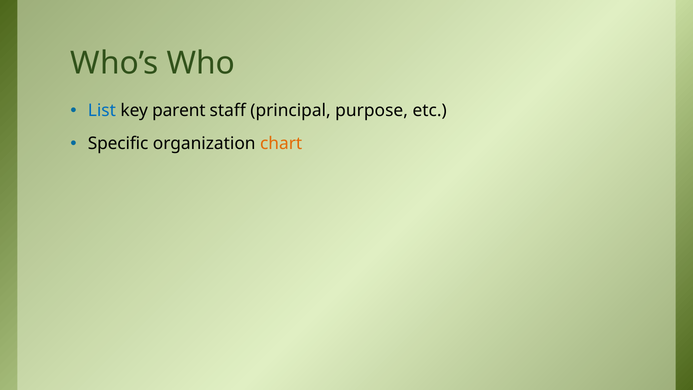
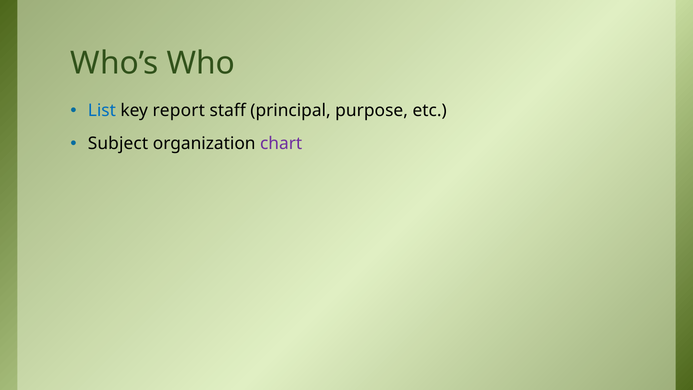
parent: parent -> report
Specific: Specific -> Subject
chart colour: orange -> purple
